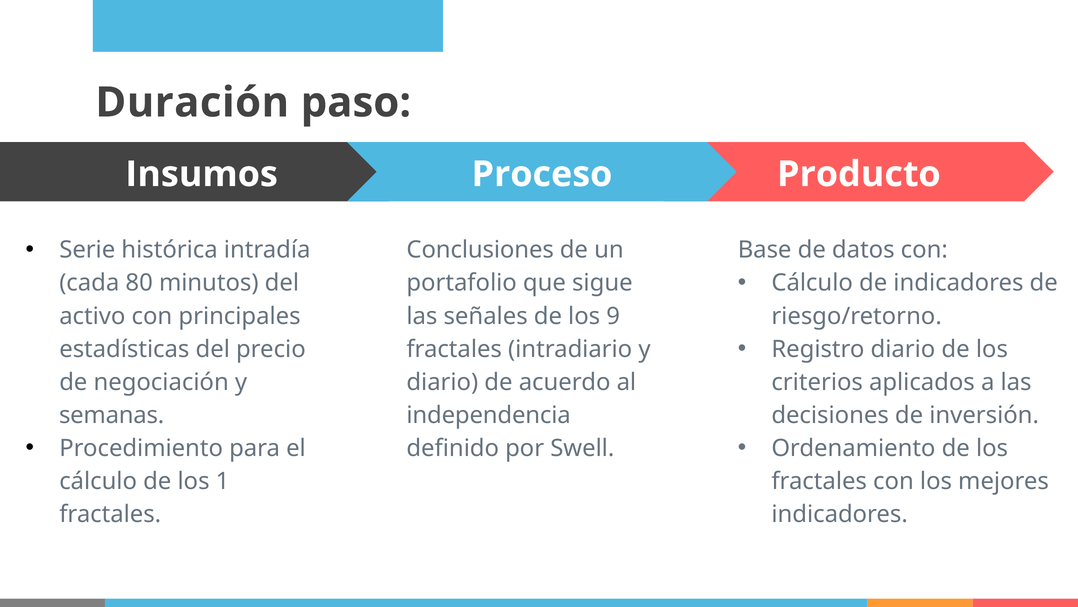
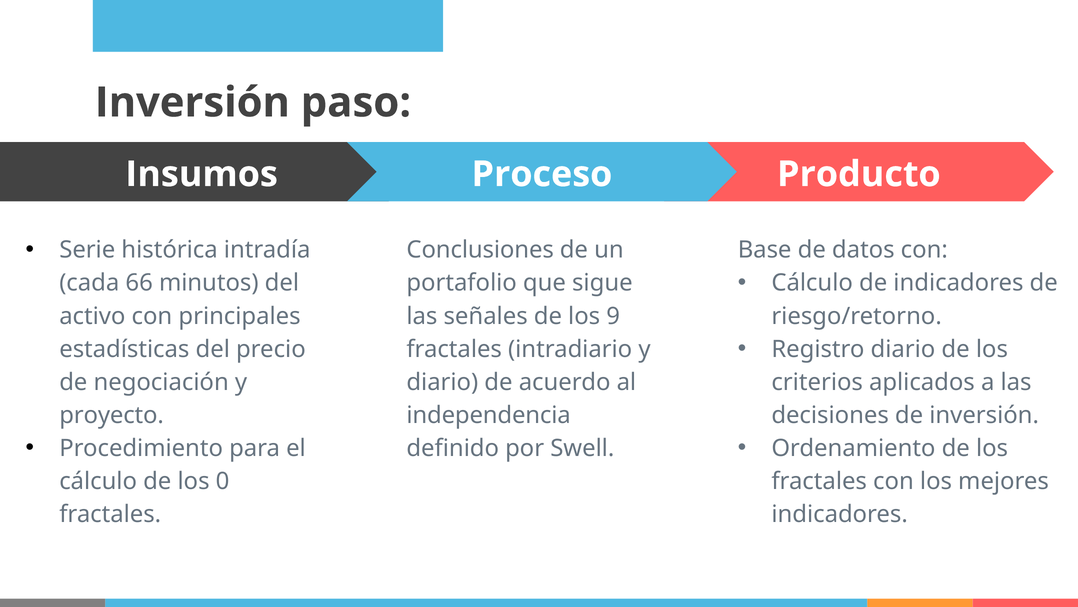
Duración at (192, 102): Duración -> Inversión
80: 80 -> 66
semanas: semanas -> proyecto
1: 1 -> 0
